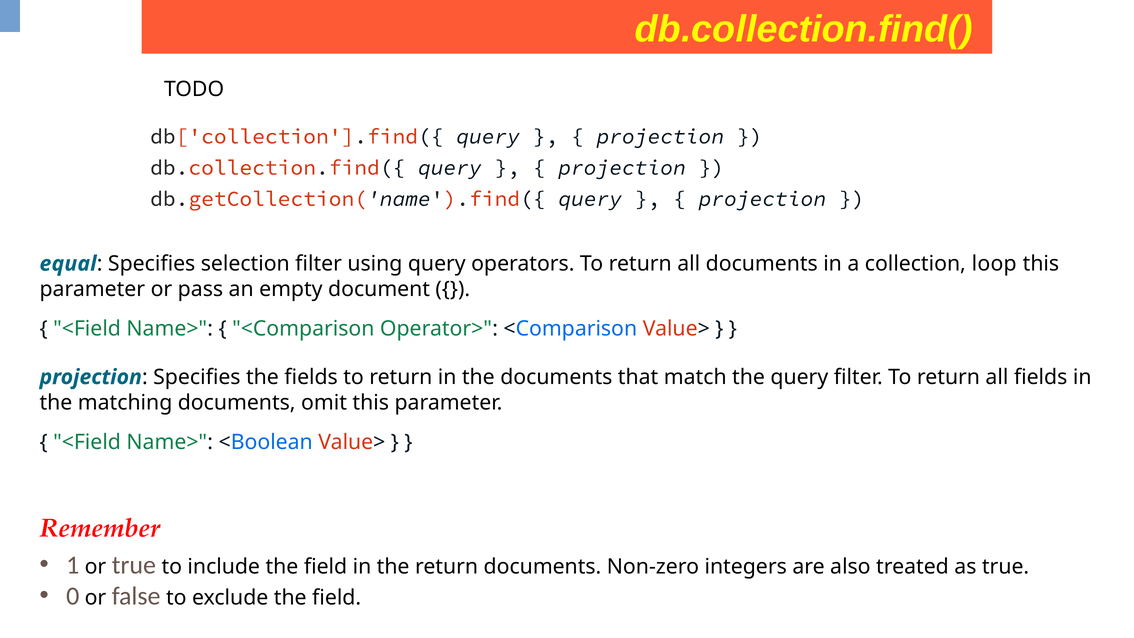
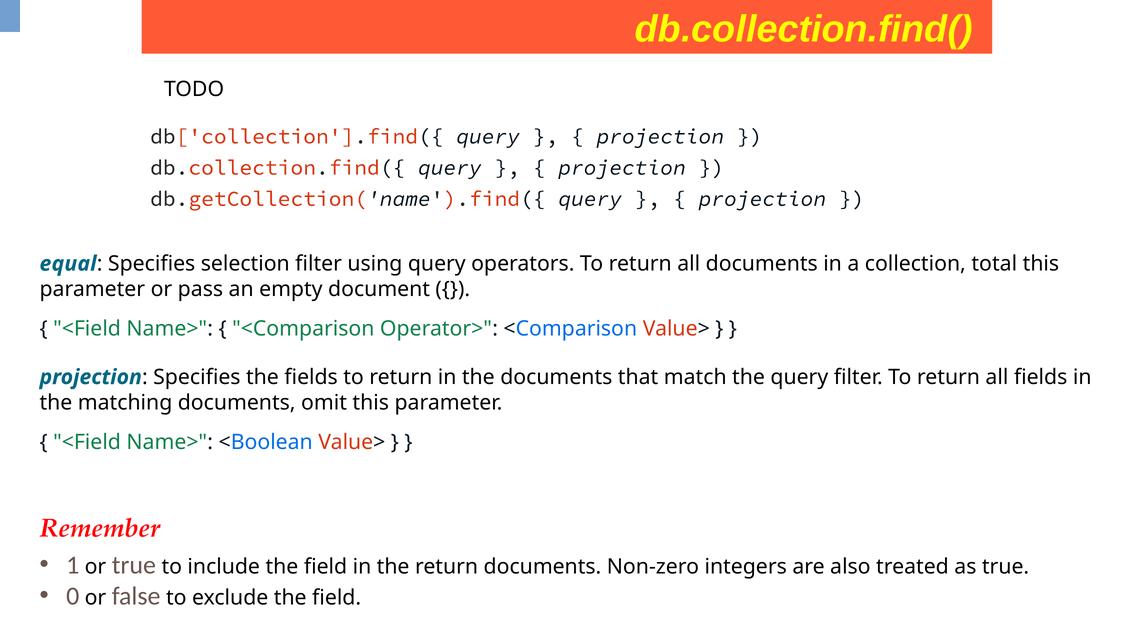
loop: loop -> total
